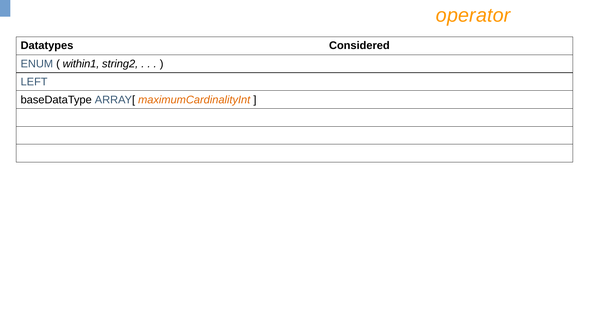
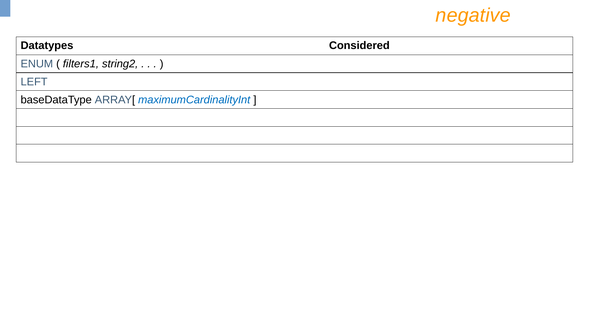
operator: operator -> negative
within1: within1 -> filters1
maximumCardinalityInt colour: orange -> blue
